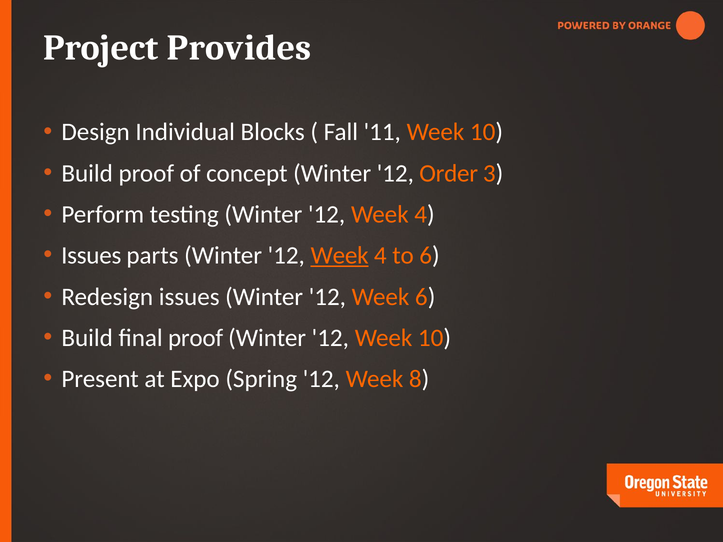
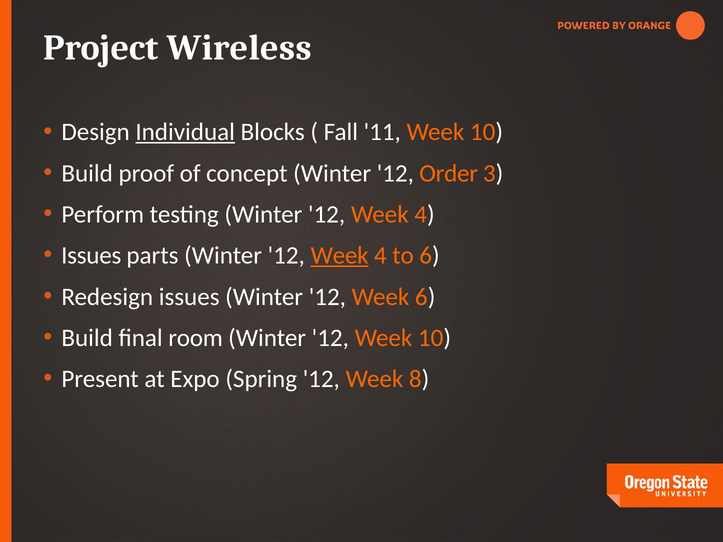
Provides: Provides -> Wireless
Individual underline: none -> present
final proof: proof -> room
